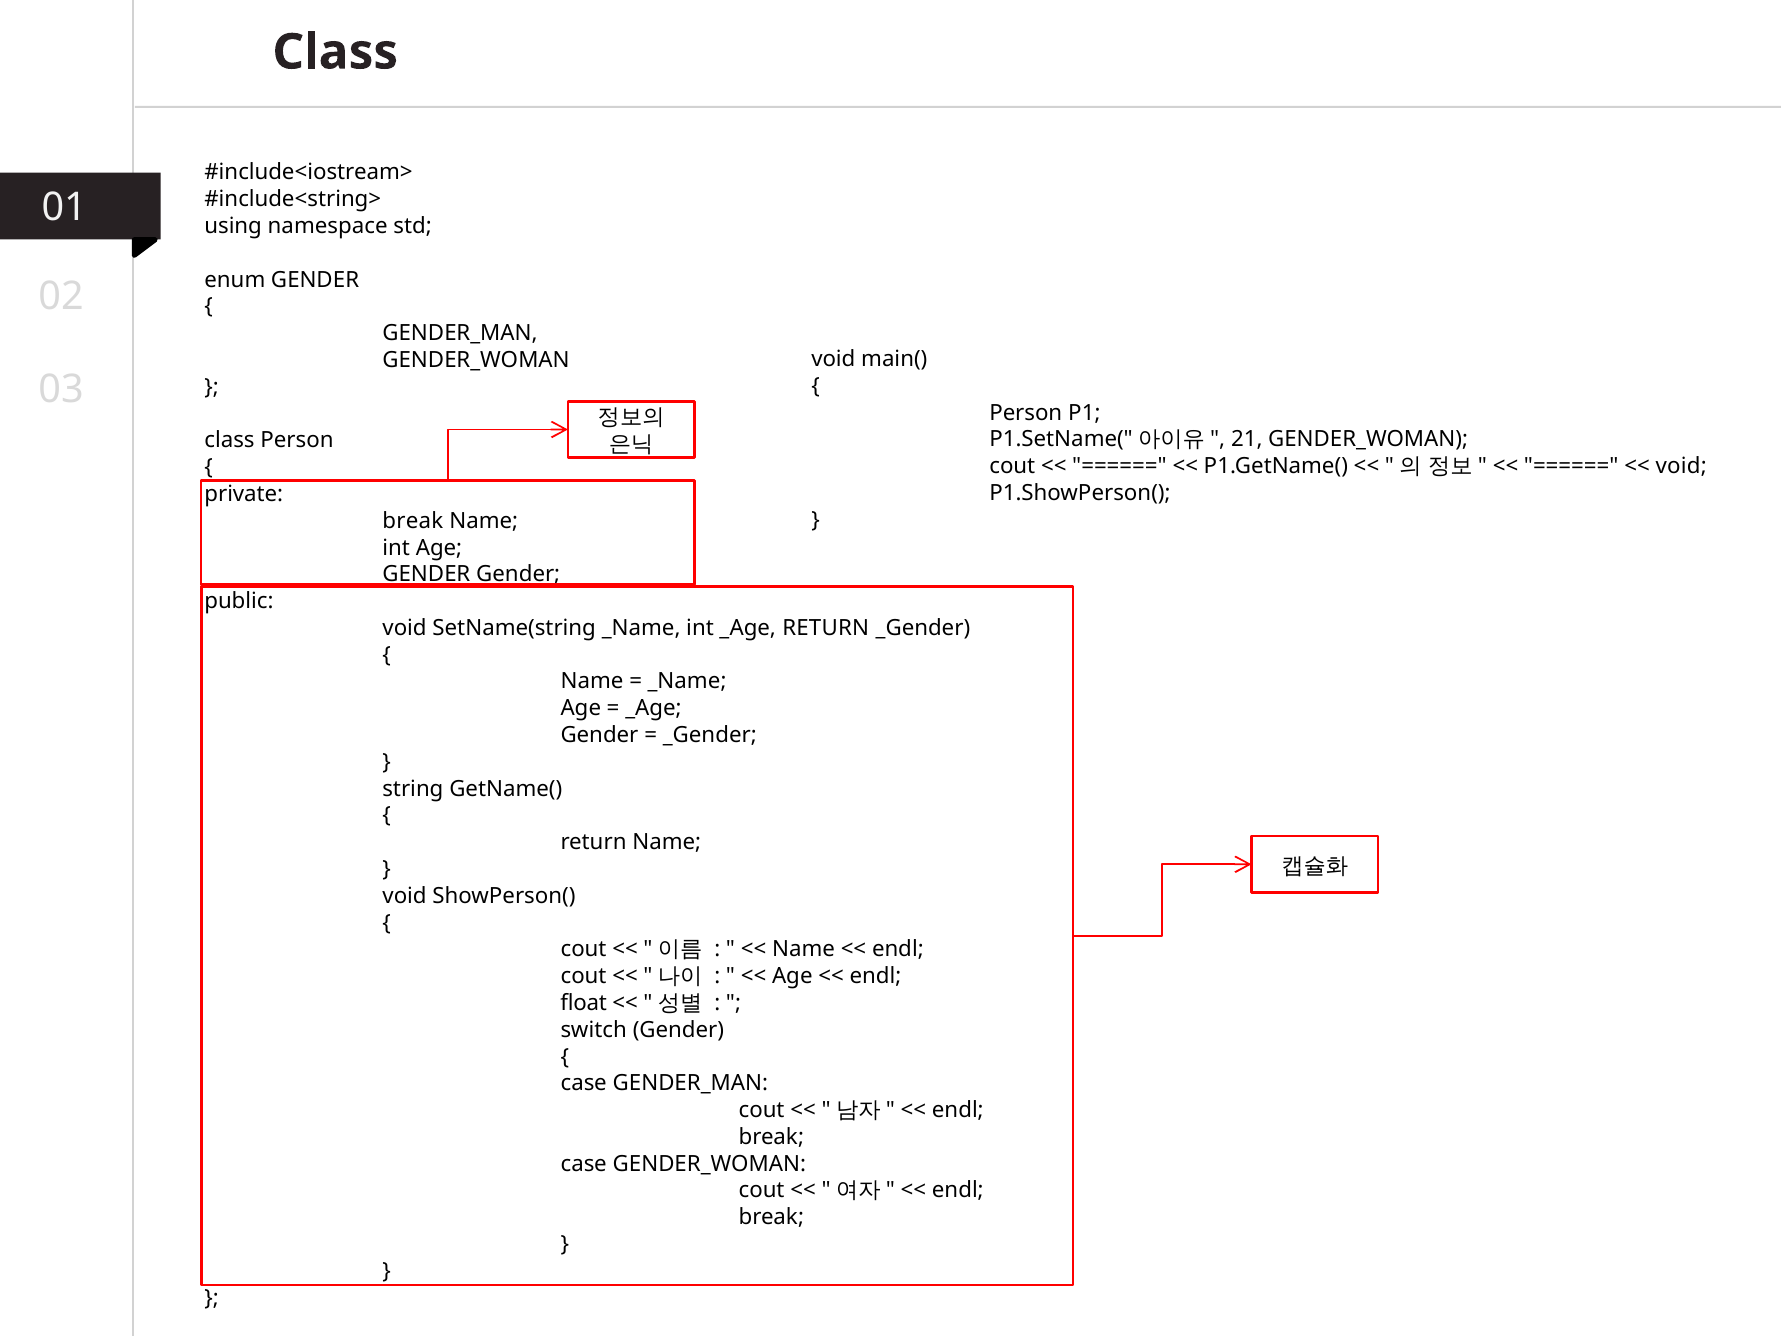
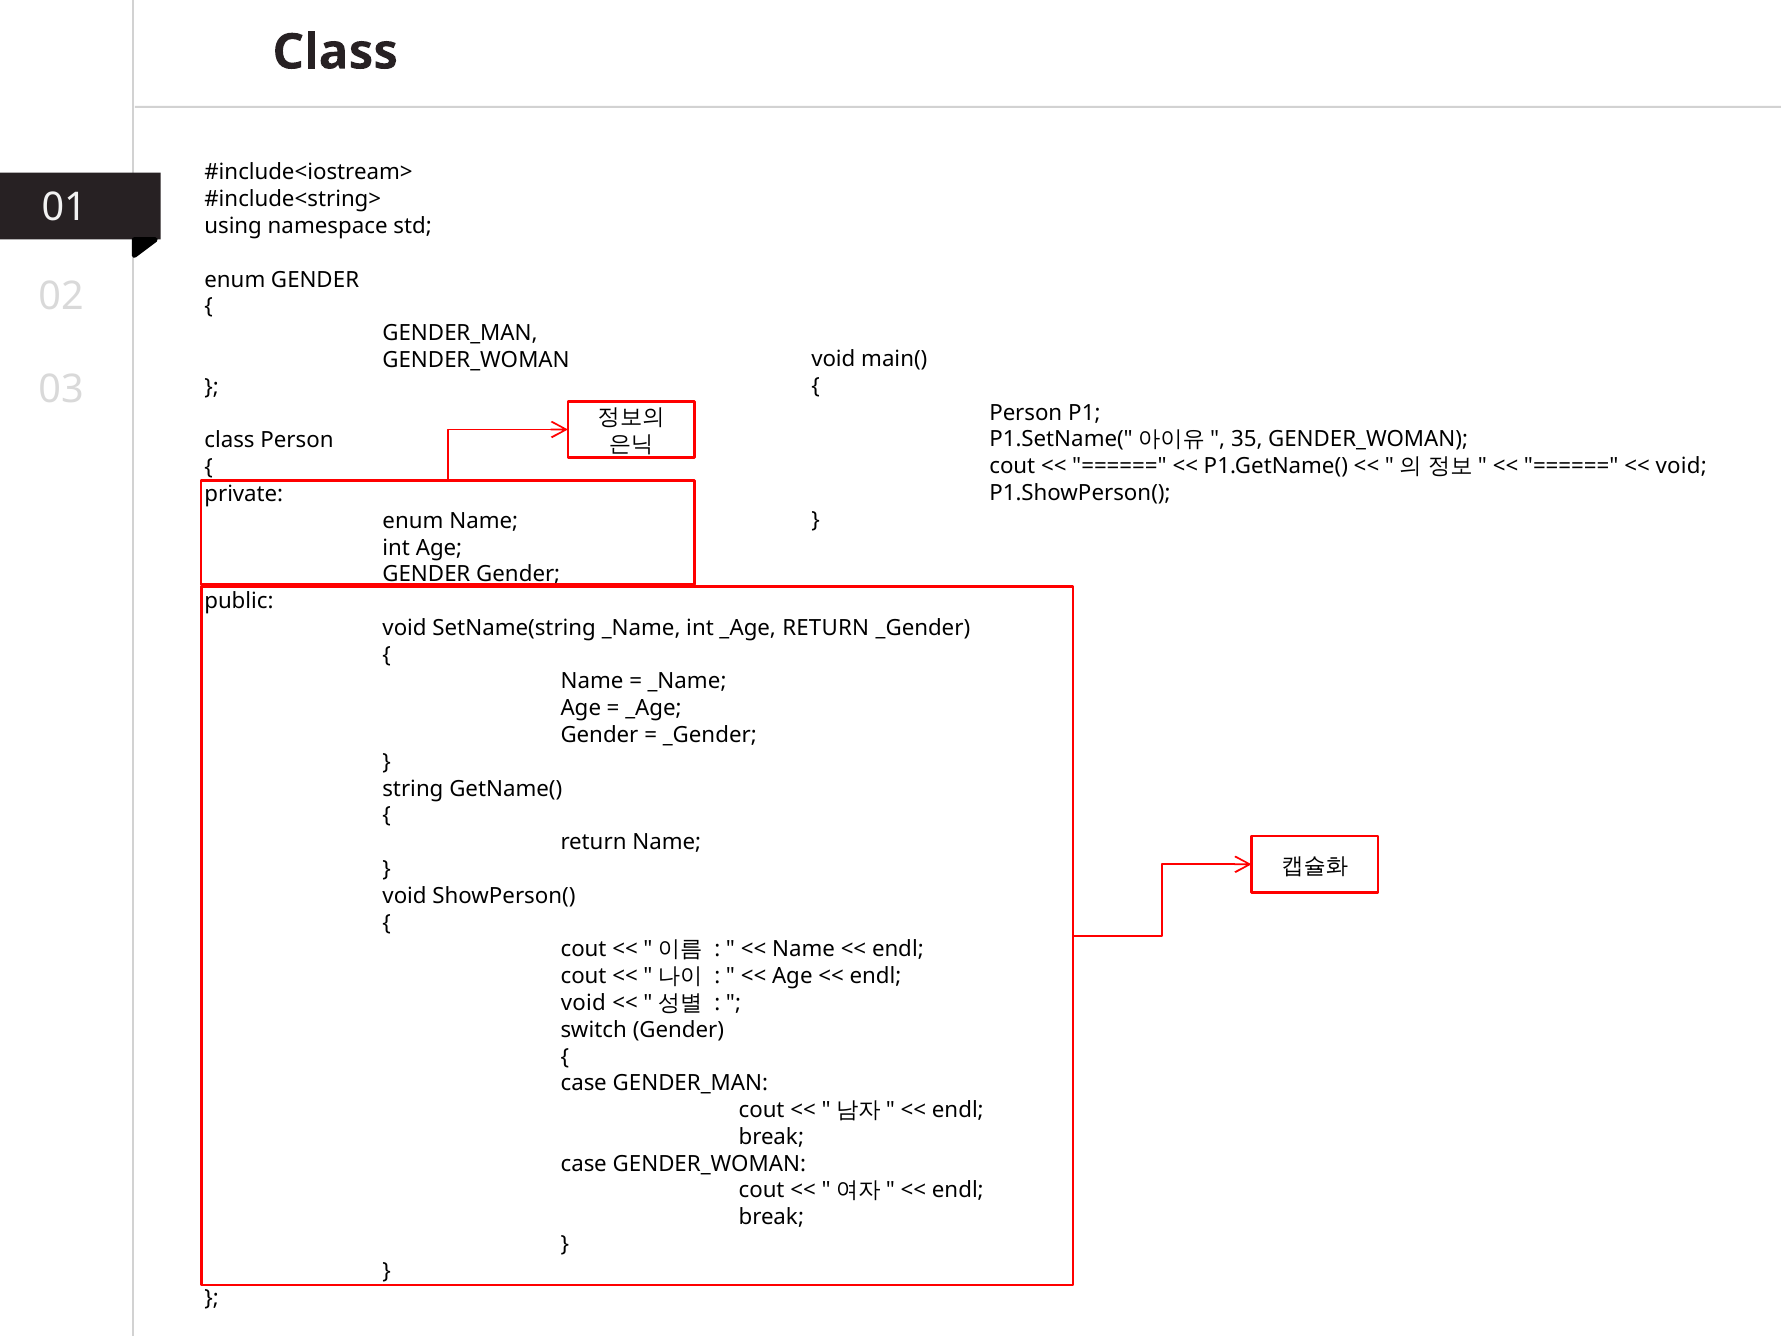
21: 21 -> 35
break at (413, 521): break -> enum
float at (584, 1003): float -> void
